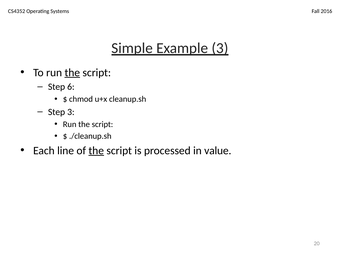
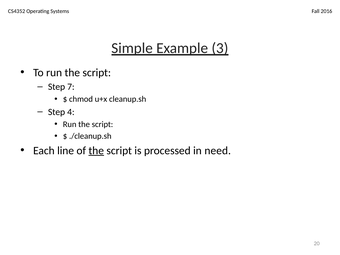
the at (72, 73) underline: present -> none
6: 6 -> 7
Step 3: 3 -> 4
value: value -> need
